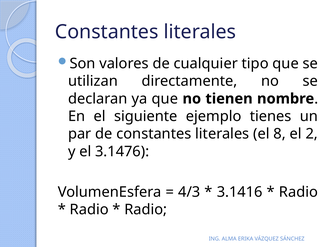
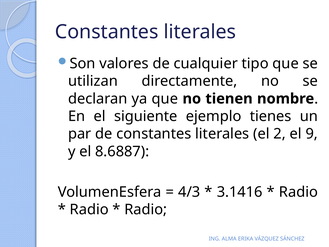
8: 8 -> 2
2: 2 -> 9
3.1476: 3.1476 -> 8.6887
